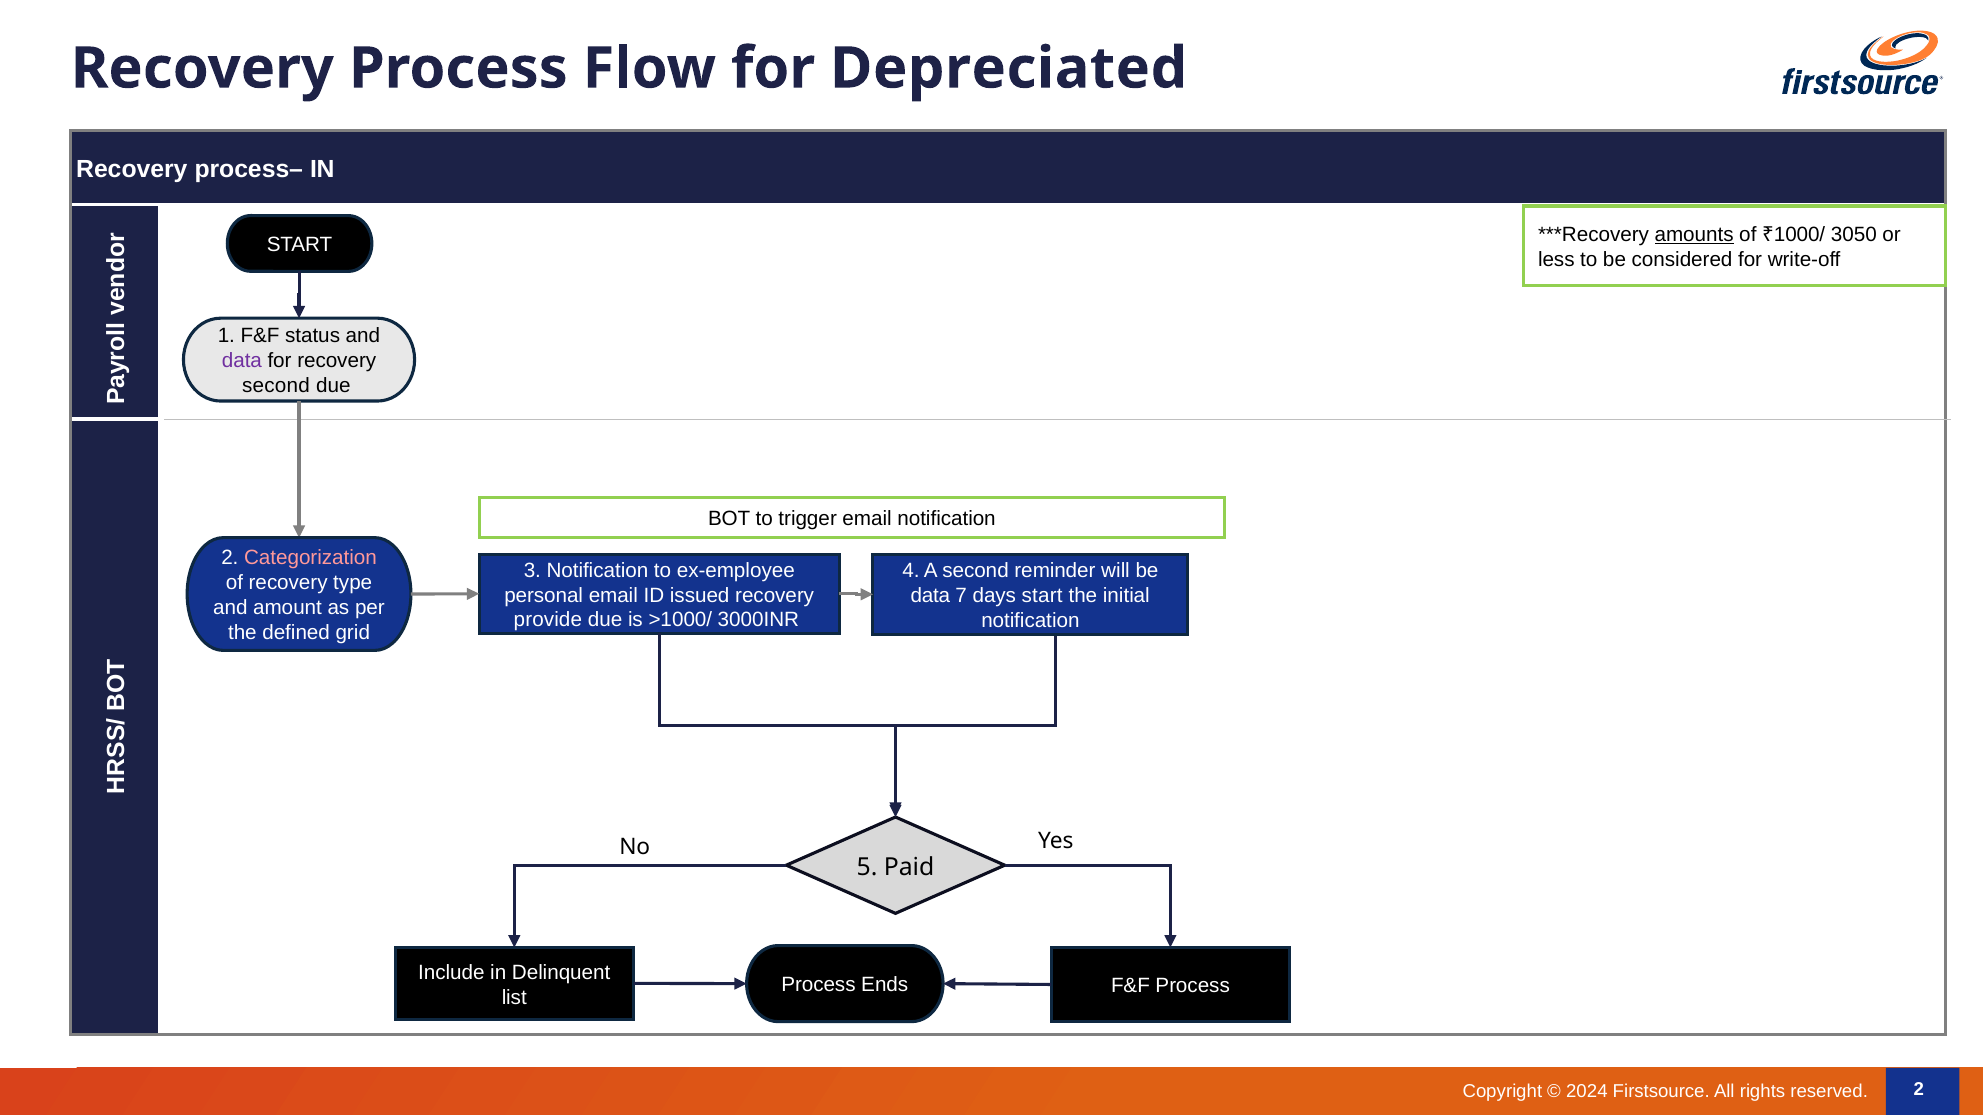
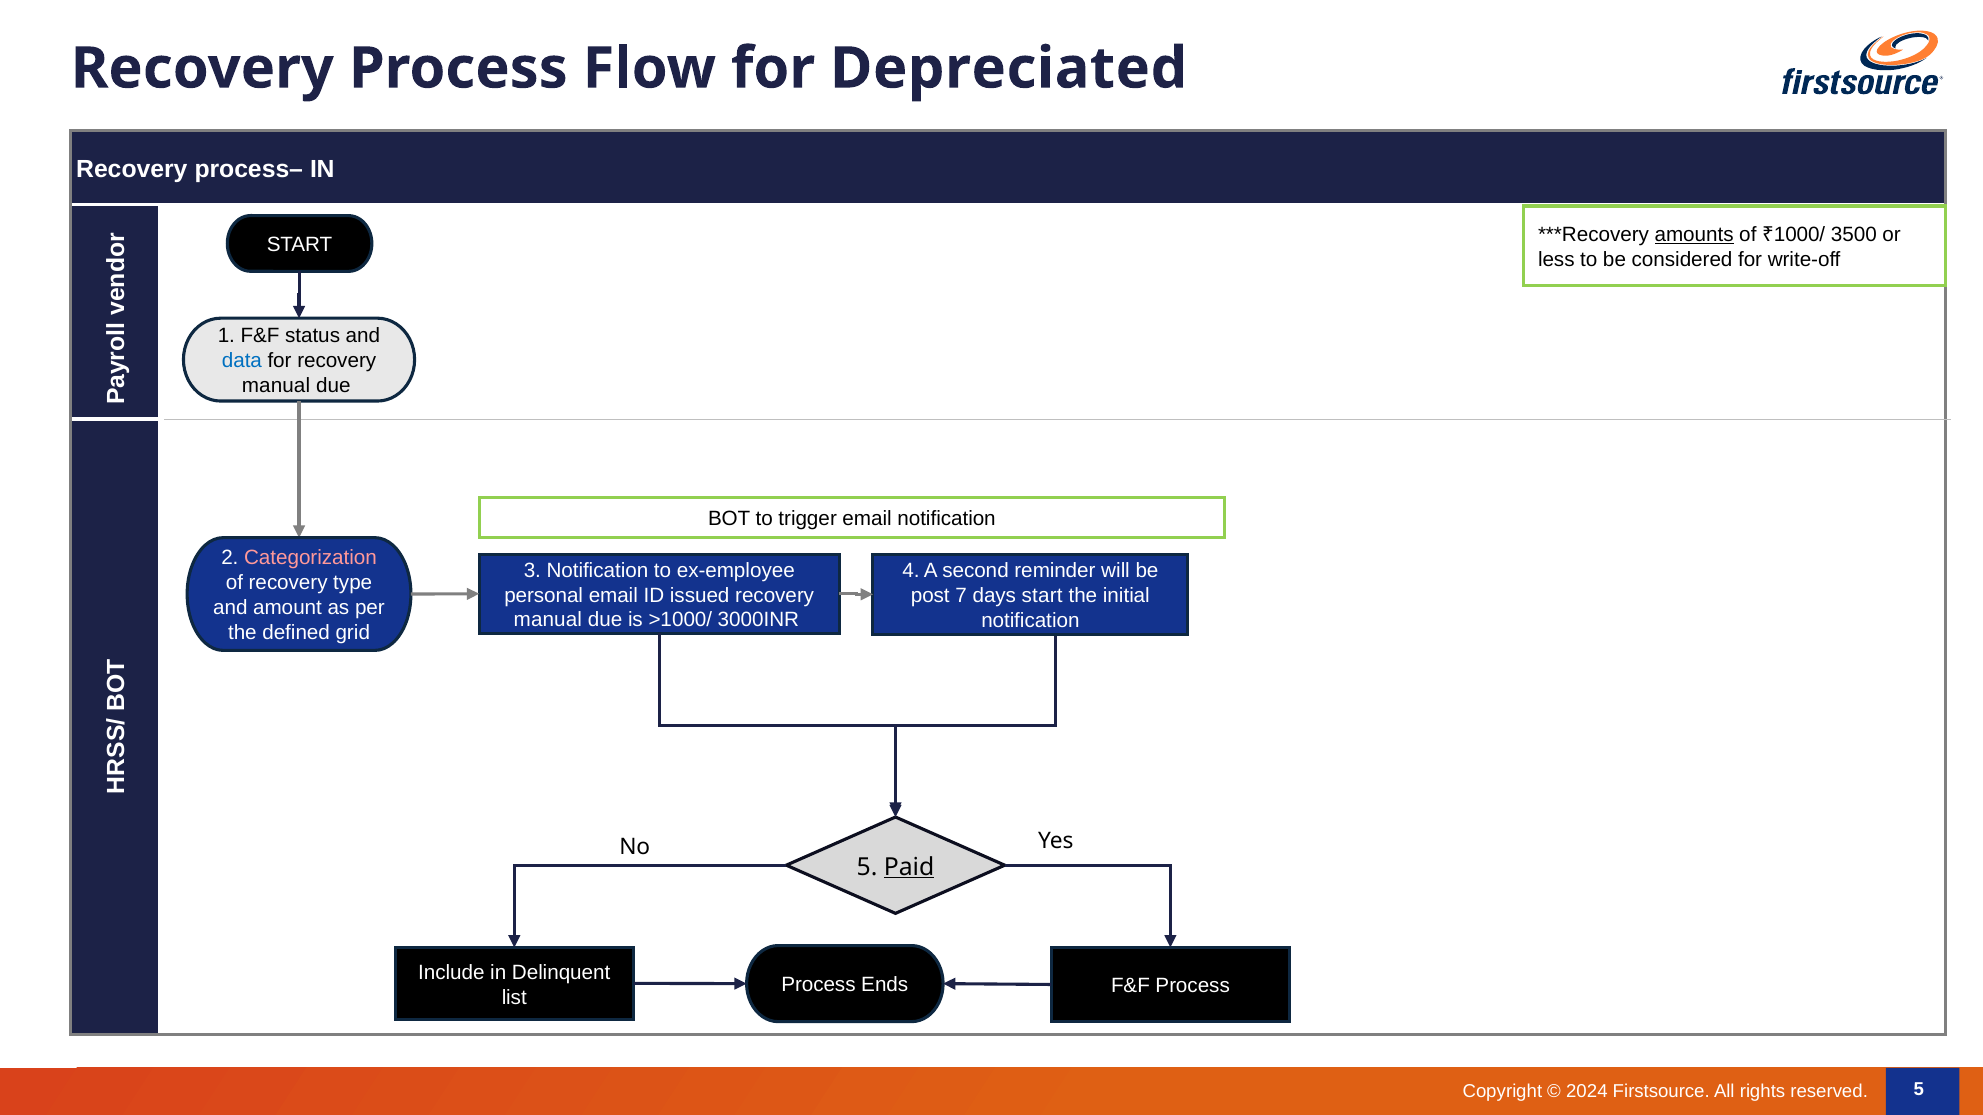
3050: 3050 -> 3500
data at (242, 361) colour: purple -> blue
second at (276, 386): second -> manual
data at (930, 596): data -> post
provide at (548, 620): provide -> manual
Paid underline: none -> present
2 at (1919, 1090): 2 -> 5
